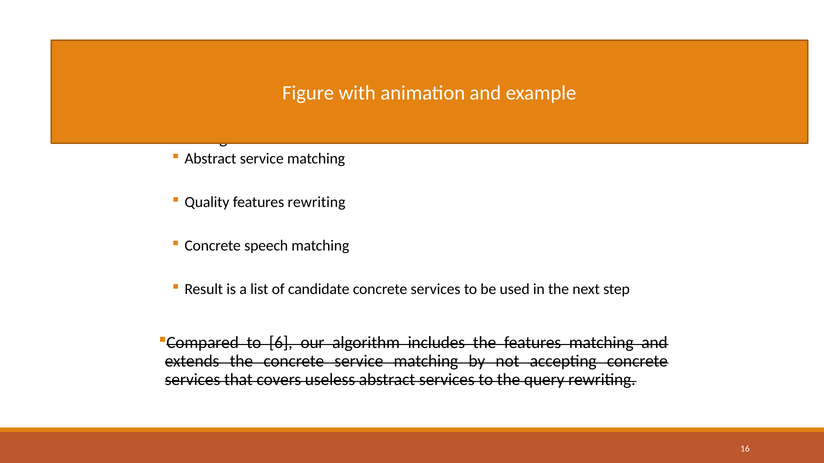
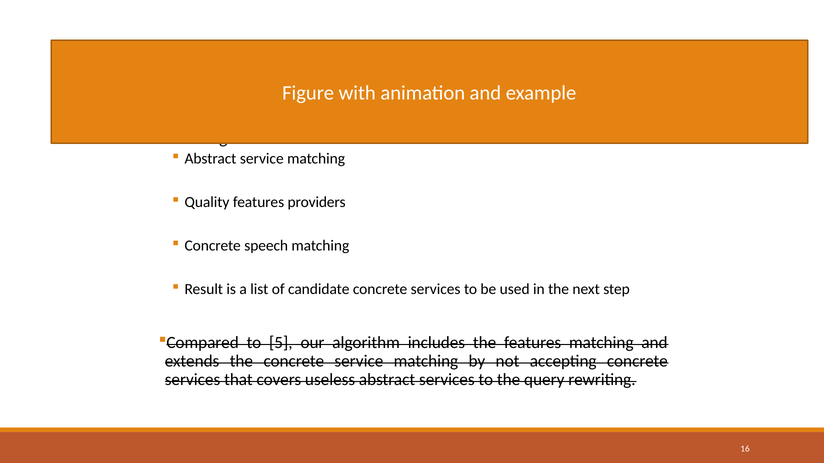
features rewriting: rewriting -> providers
6: 6 -> 5
